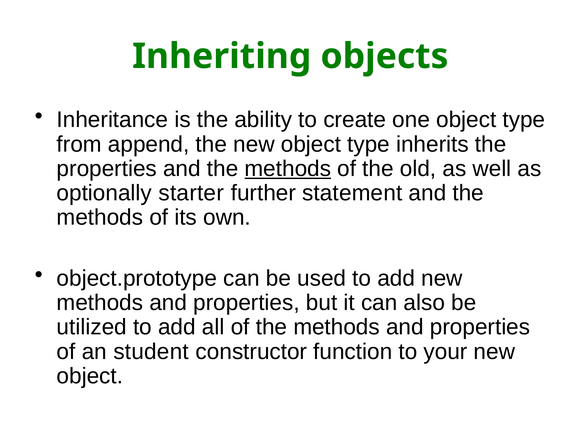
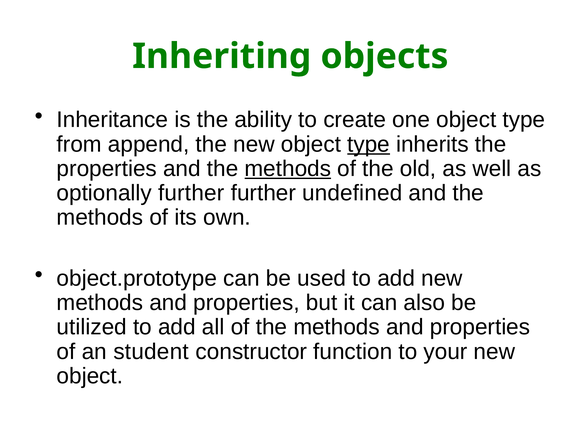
type at (369, 144) underline: none -> present
optionally starter: starter -> further
statement: statement -> undefined
